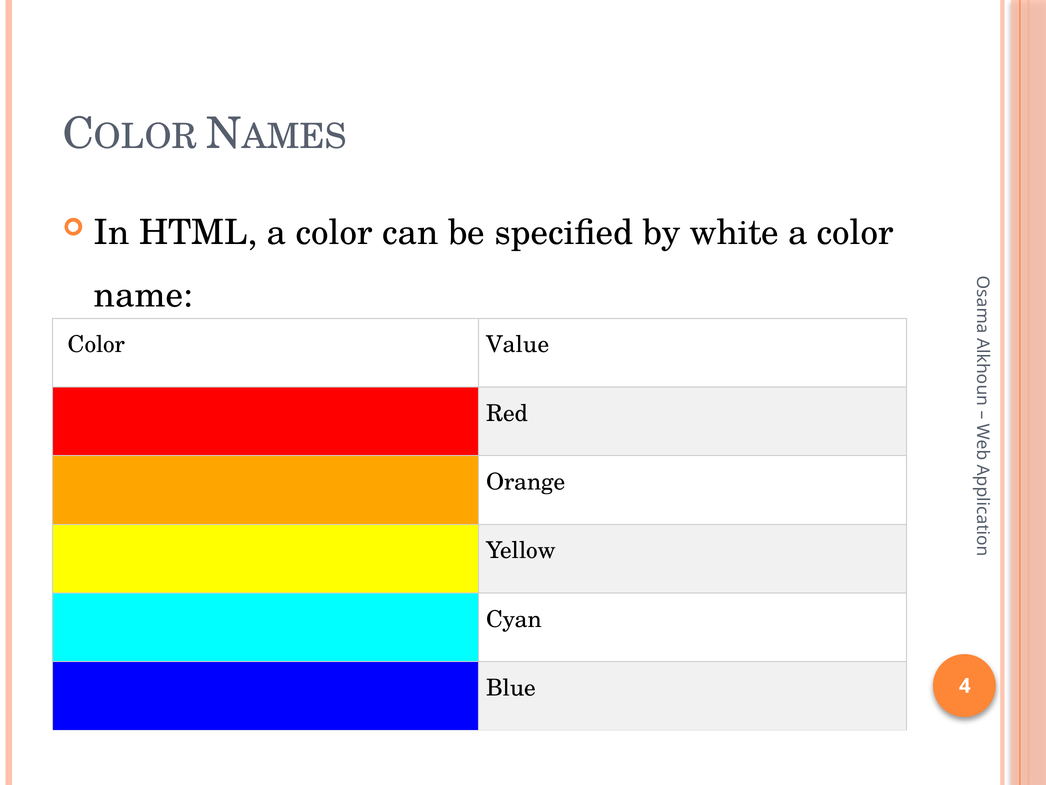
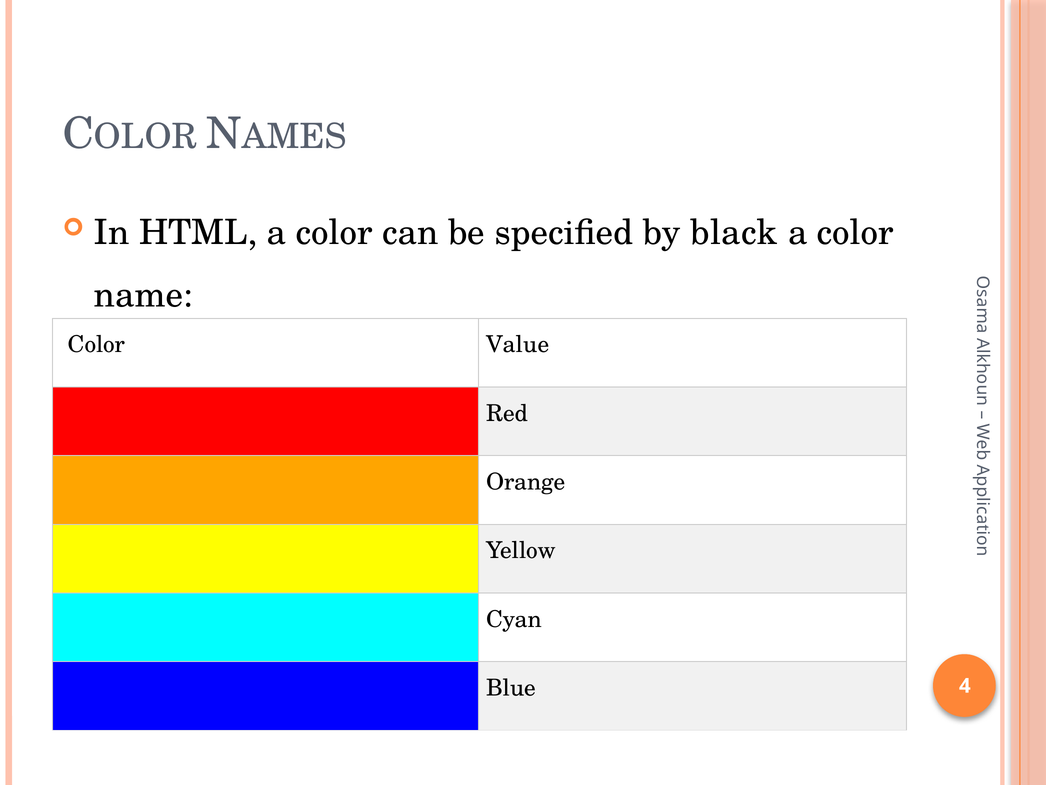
white: white -> black
